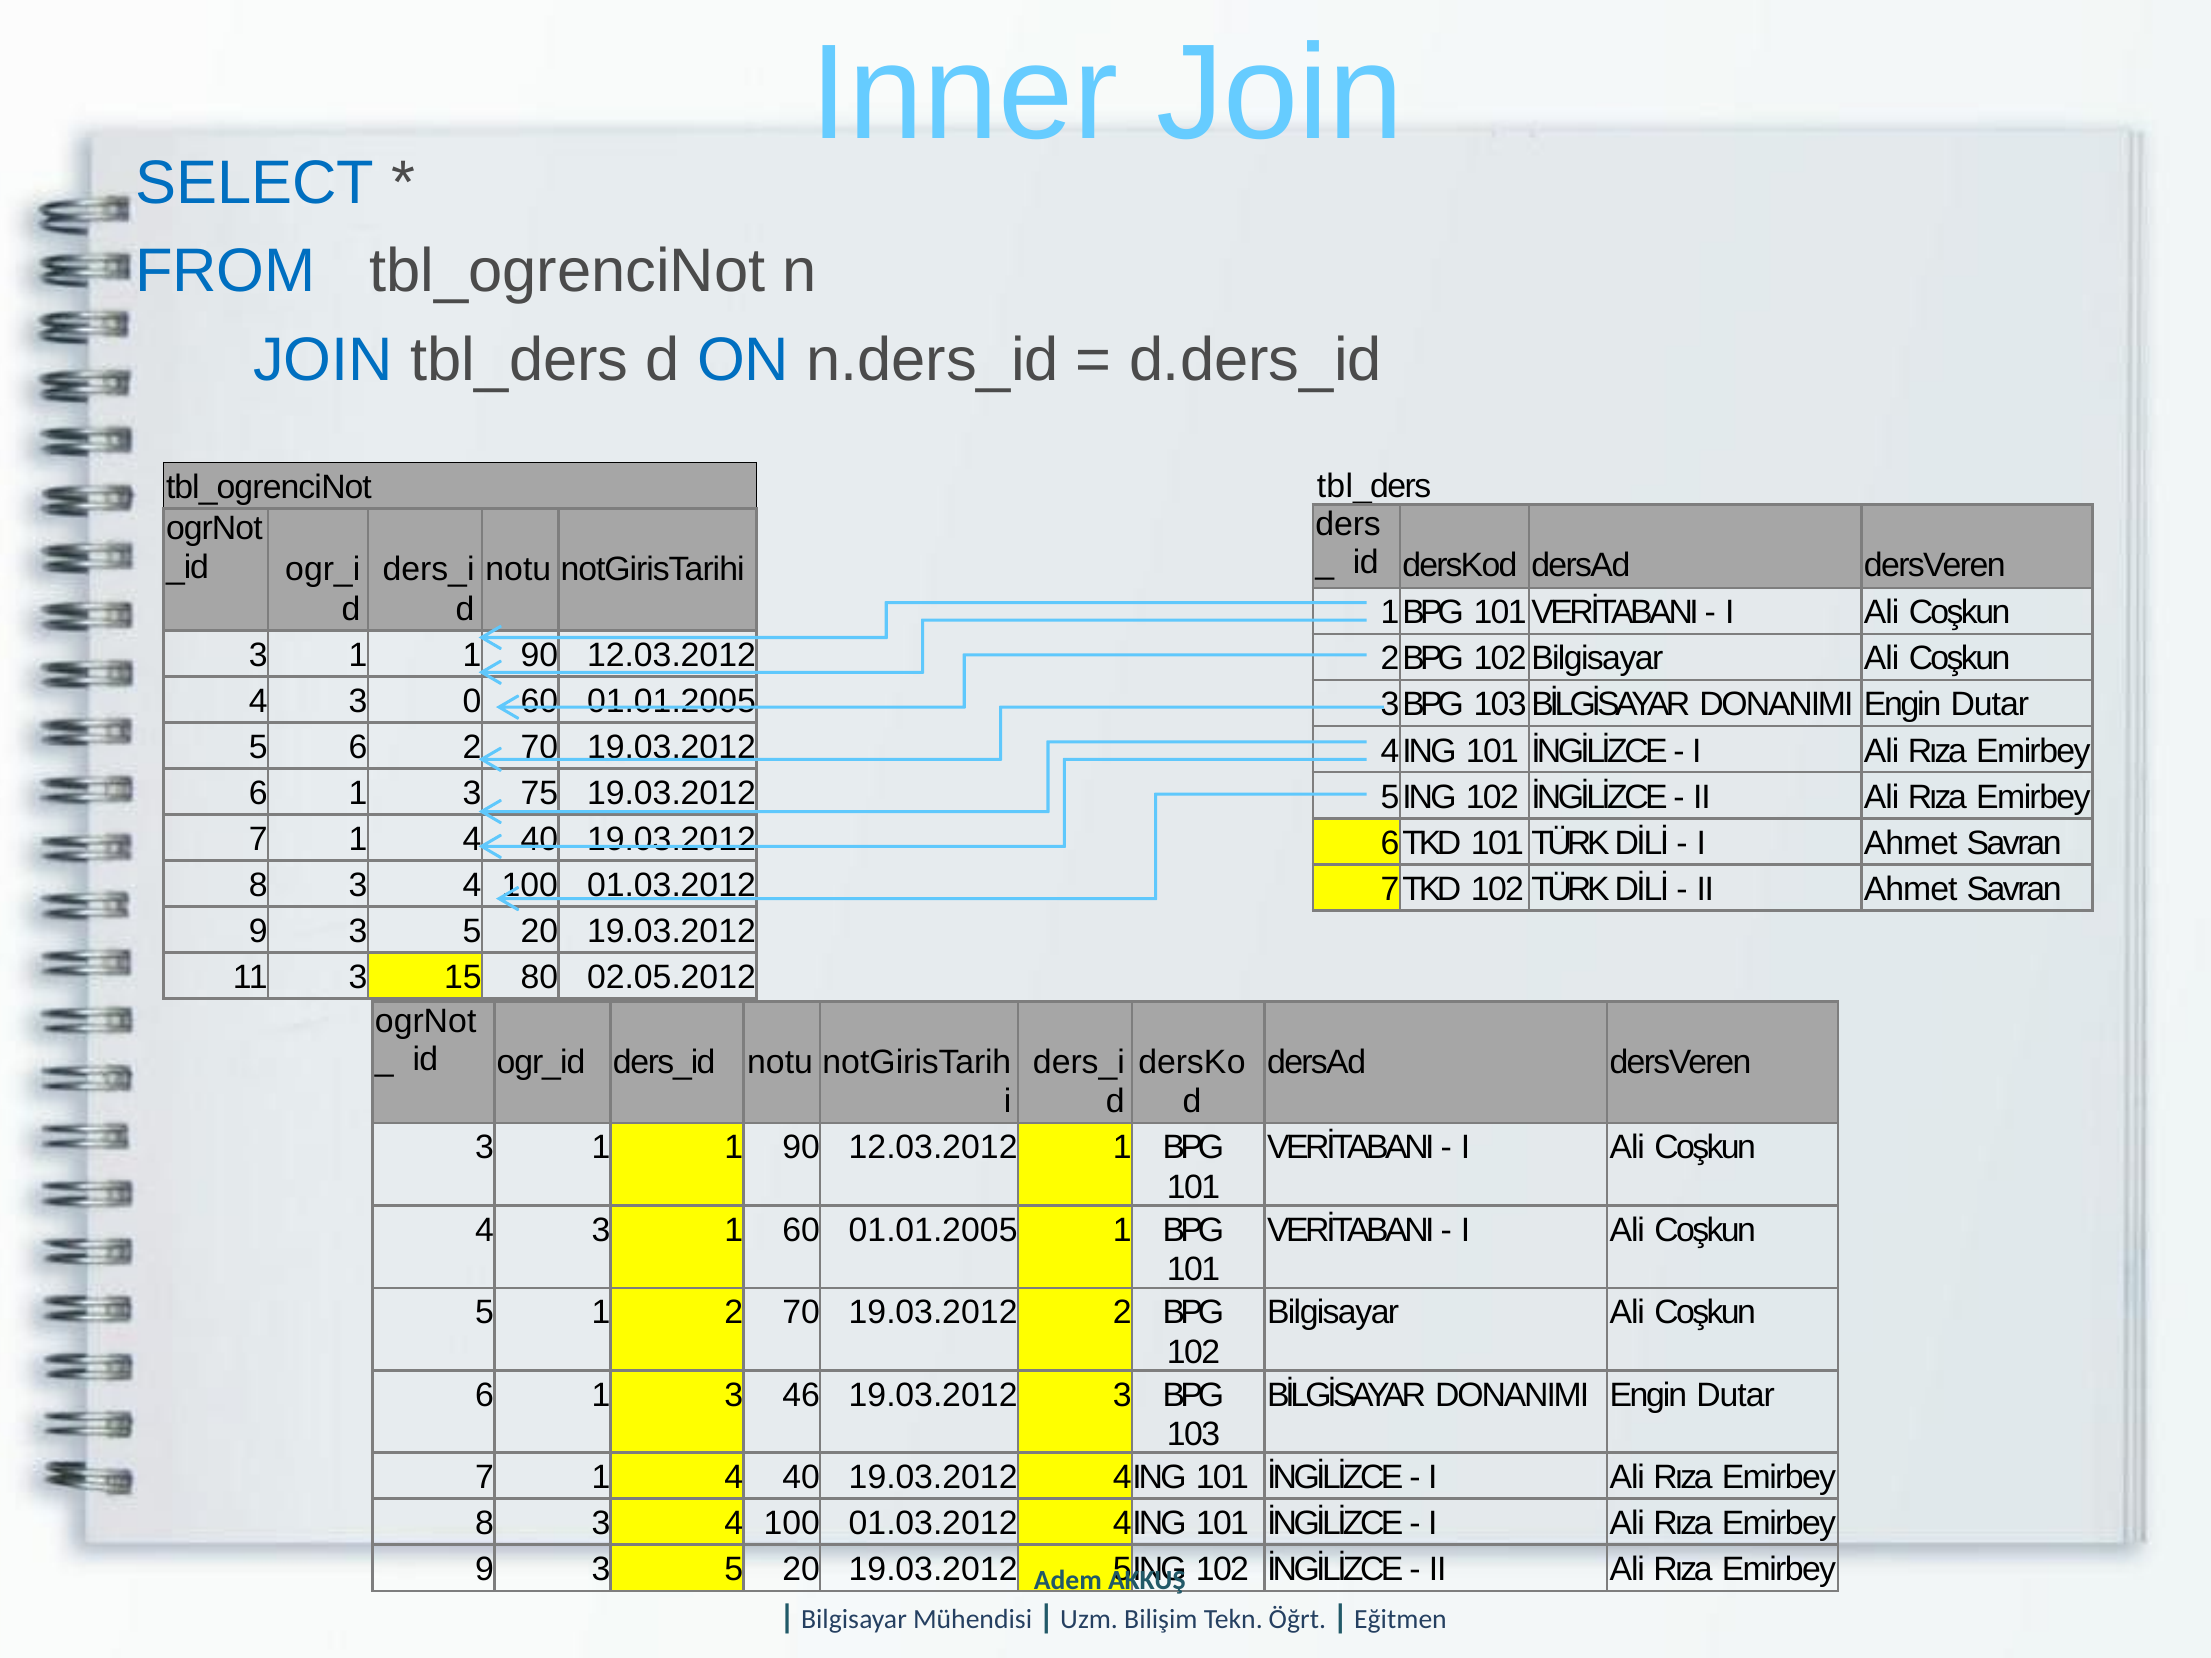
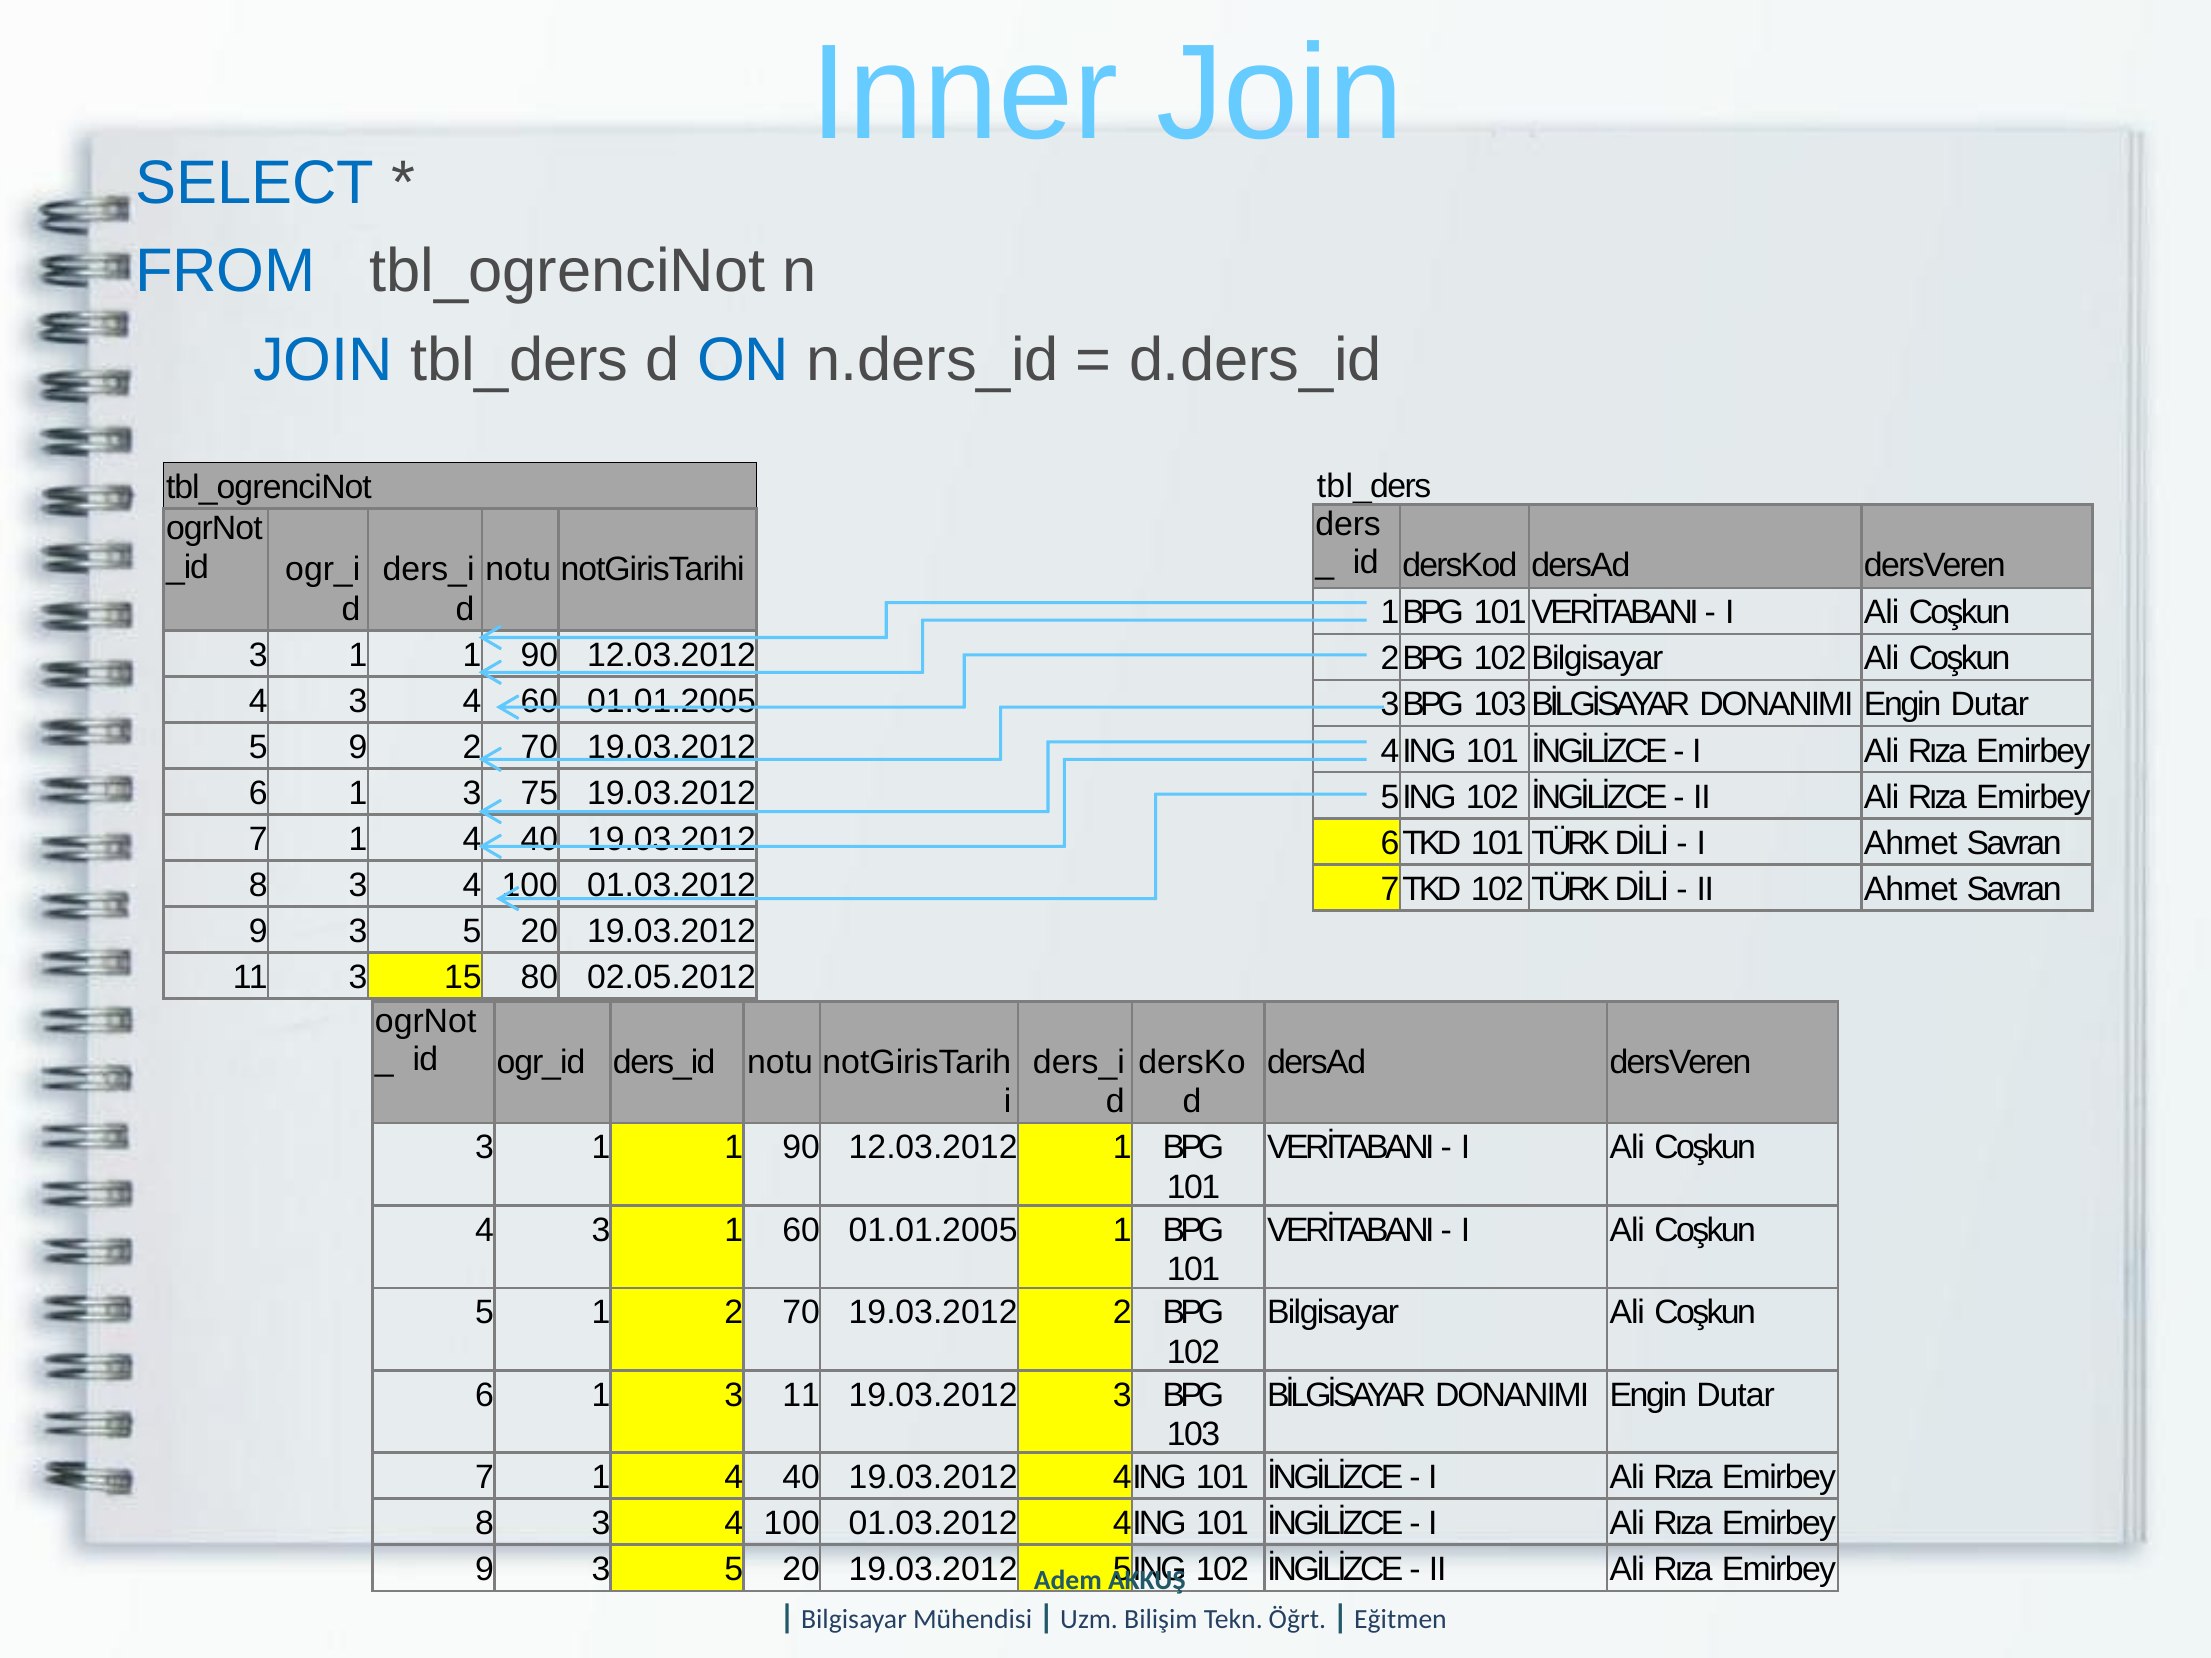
4 3 0: 0 -> 4
5 6: 6 -> 9
3 46: 46 -> 11
